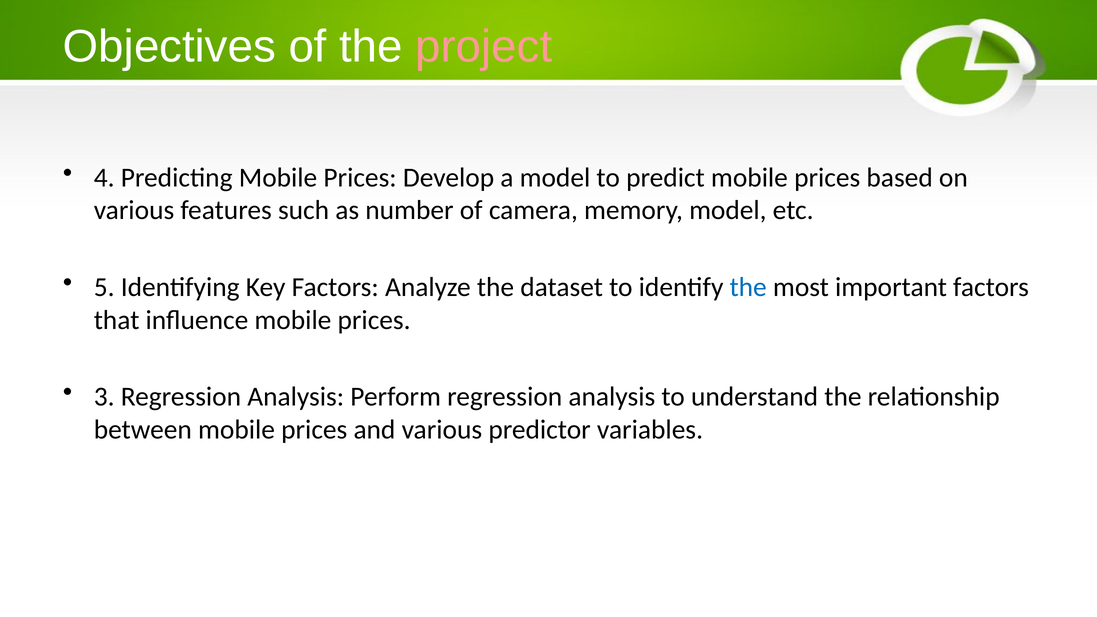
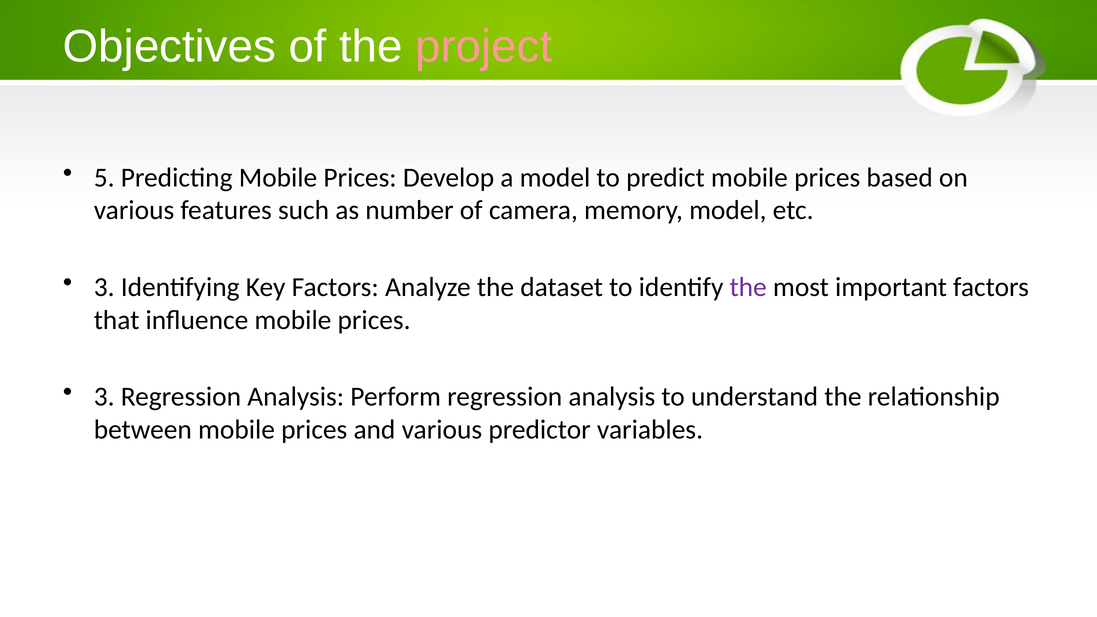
4: 4 -> 5
5 at (104, 287): 5 -> 3
the at (748, 287) colour: blue -> purple
